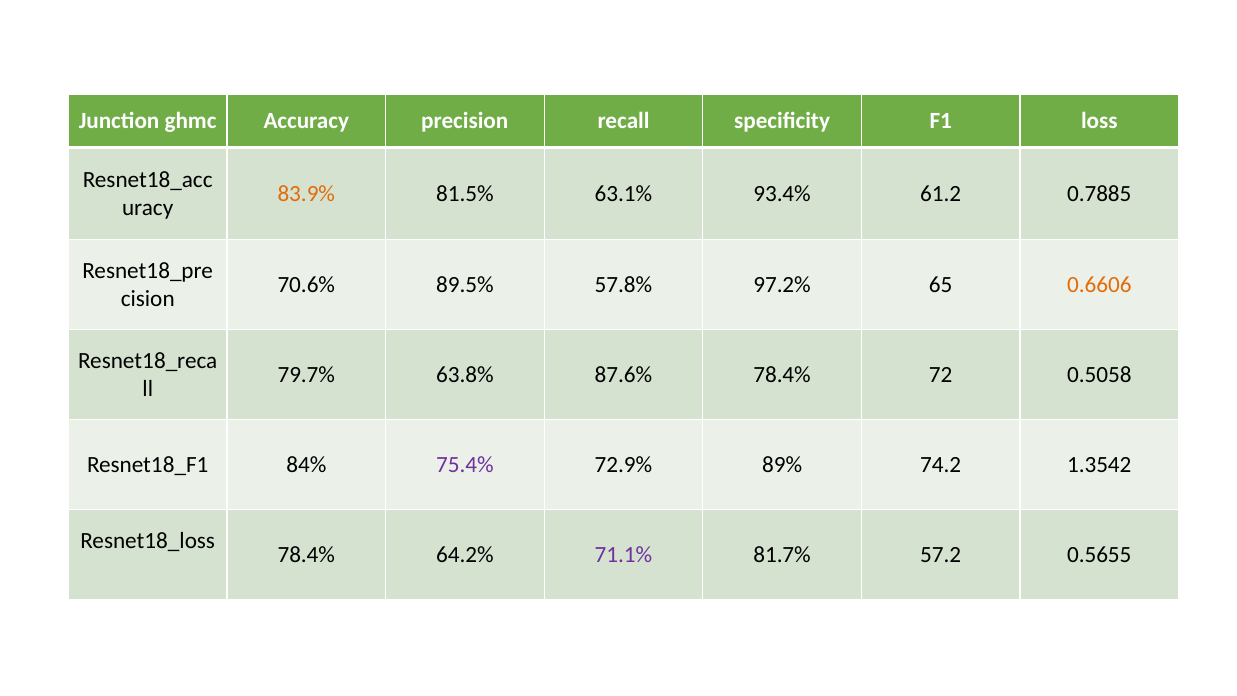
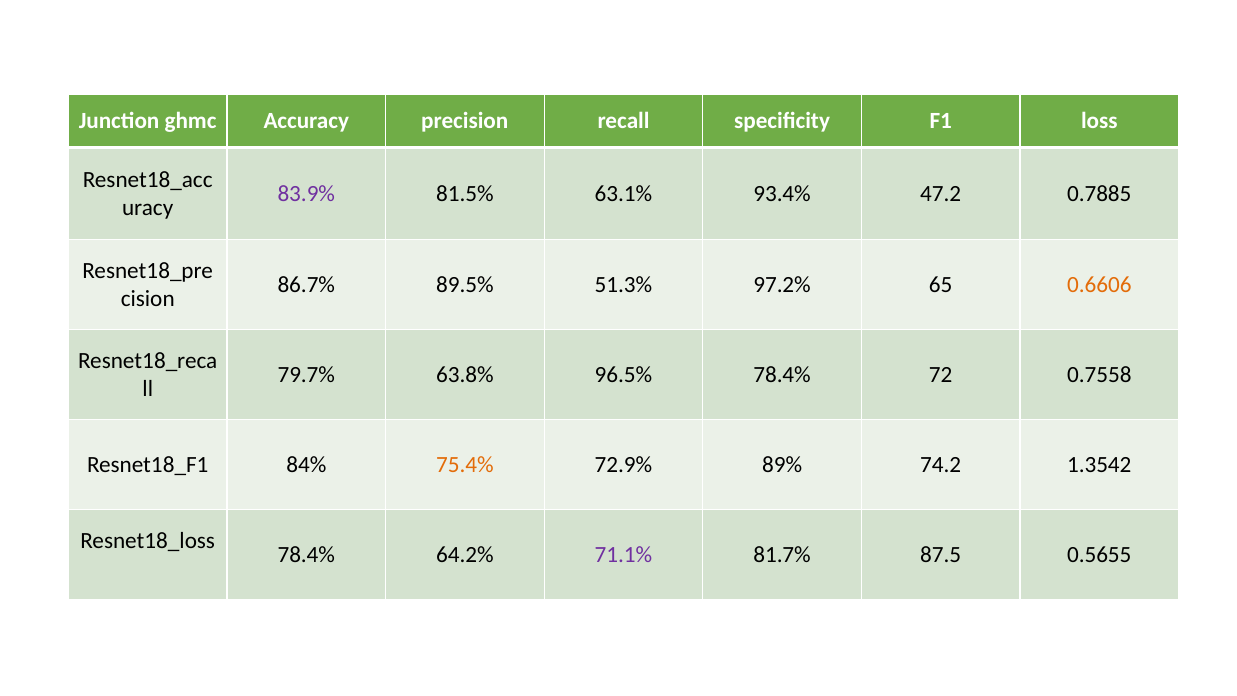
83.9% colour: orange -> purple
61.2: 61.2 -> 47.2
70.6%: 70.6% -> 86.7%
57.8%: 57.8% -> 51.3%
87.6%: 87.6% -> 96.5%
0.5058: 0.5058 -> 0.7558
75.4% colour: purple -> orange
57.2: 57.2 -> 87.5
